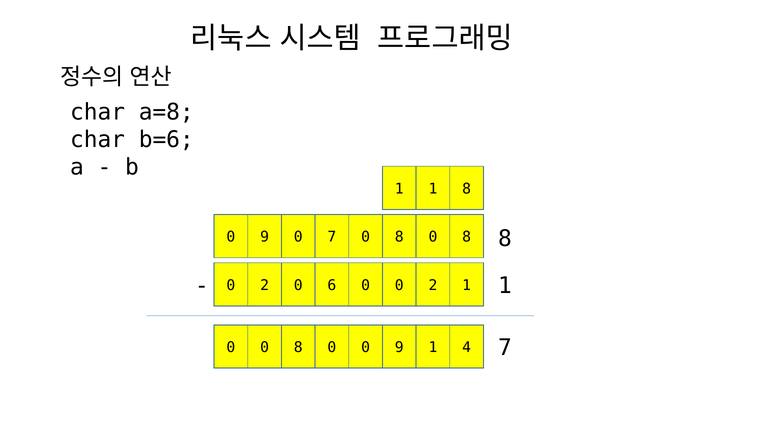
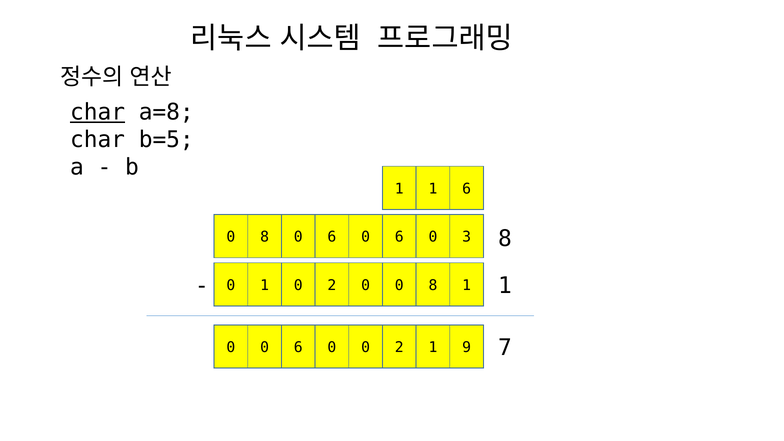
char at (98, 112) underline: none -> present
b=6: b=6 -> b=5
1 8: 8 -> 6
9 at (265, 237): 9 -> 8
7 at (332, 237): 7 -> 6
8 at (399, 237): 8 -> 6
8 at (467, 237): 8 -> 3
2 at (265, 285): 2 -> 1
6 at (332, 285): 6 -> 2
0 0 2: 2 -> 8
0 0 8: 8 -> 6
0 0 9: 9 -> 2
4: 4 -> 9
